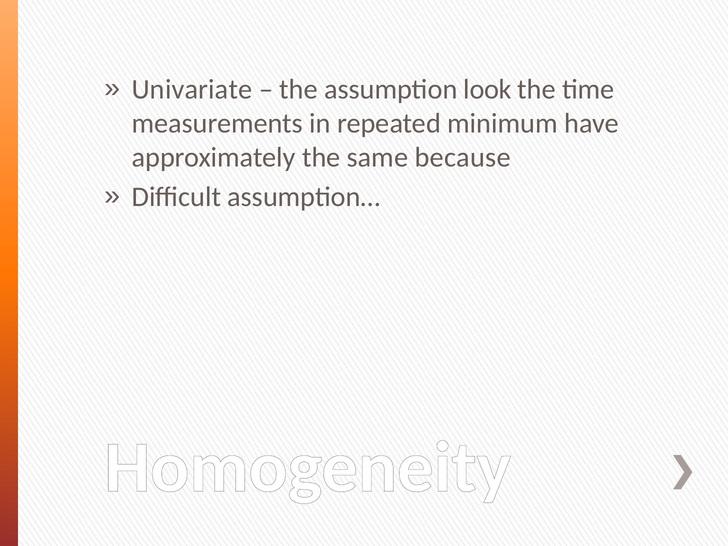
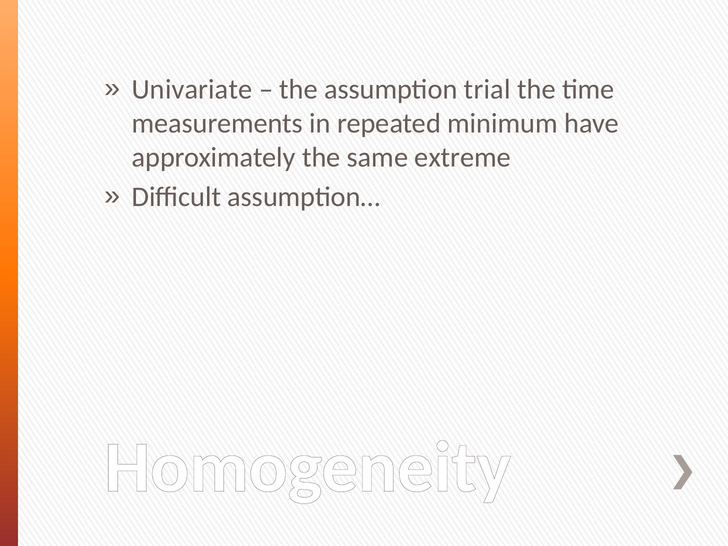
look: look -> trial
because: because -> extreme
